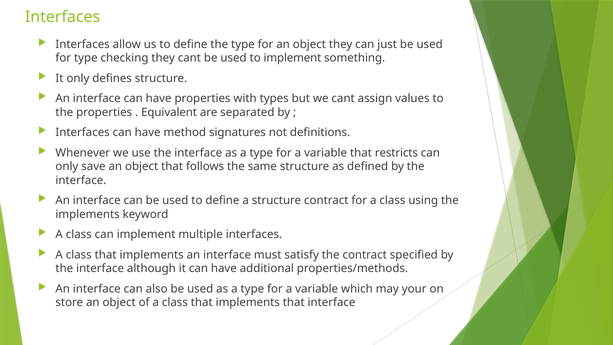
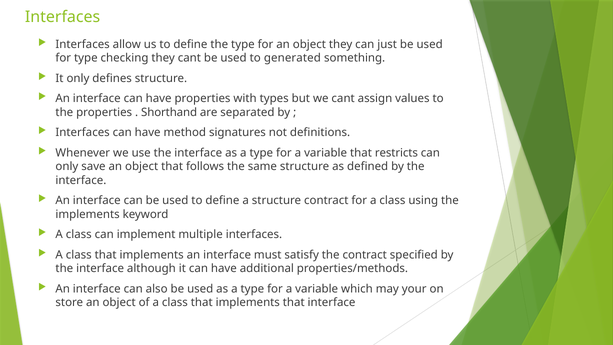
to implement: implement -> generated
Equivalent: Equivalent -> Shorthand
